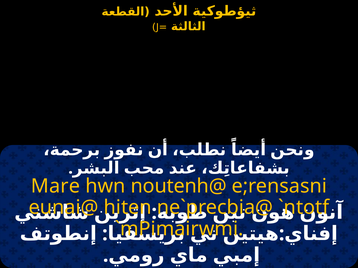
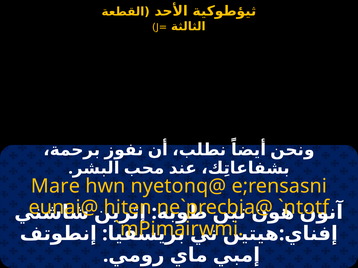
noutenh@: noutenh@ -> nyetonq@
